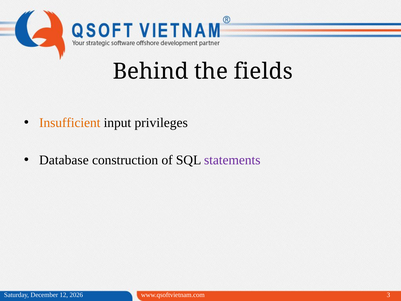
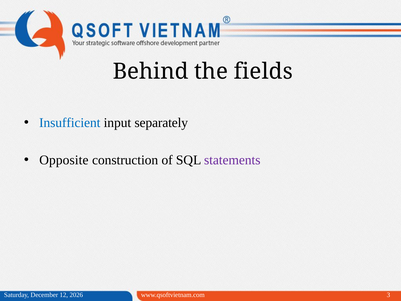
Insufficient colour: orange -> blue
privileges: privileges -> separately
Database: Database -> Opposite
